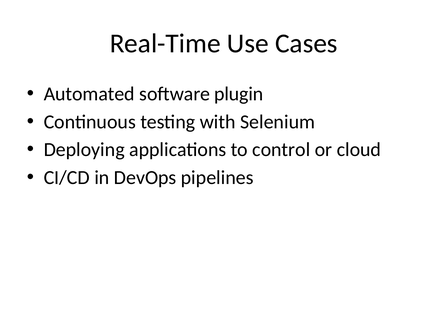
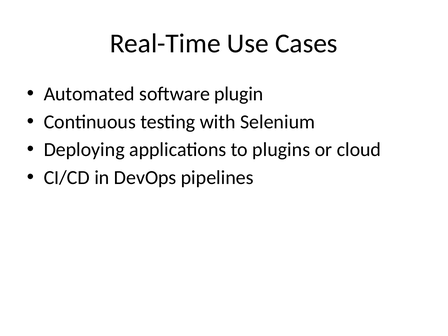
control: control -> plugins
